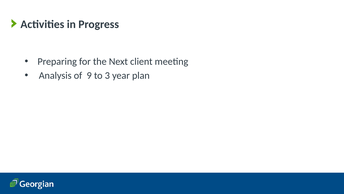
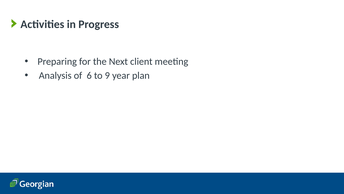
9: 9 -> 6
3: 3 -> 9
